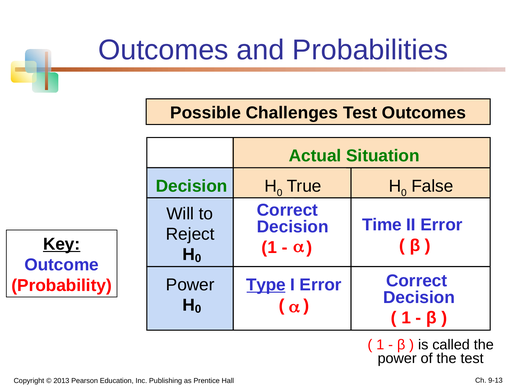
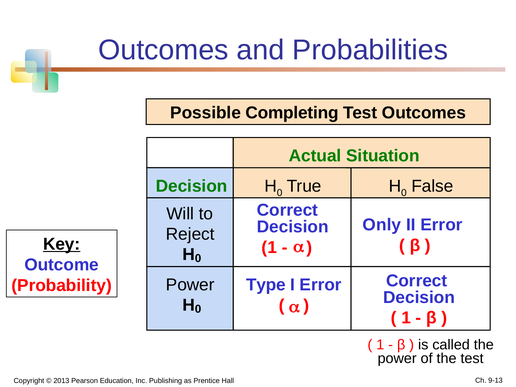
Challenges: Challenges -> Completing
Time: Time -> Only
Type underline: present -> none
